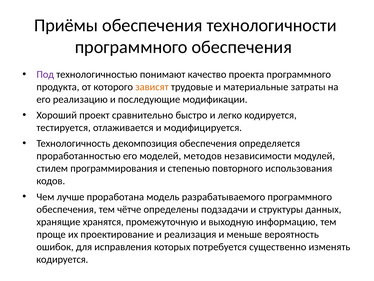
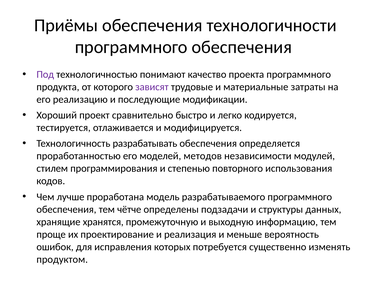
зависят colour: orange -> purple
декомпозиция: декомпозиция -> разрабатывать
кодируется at (62, 259): кодируется -> продуктом
